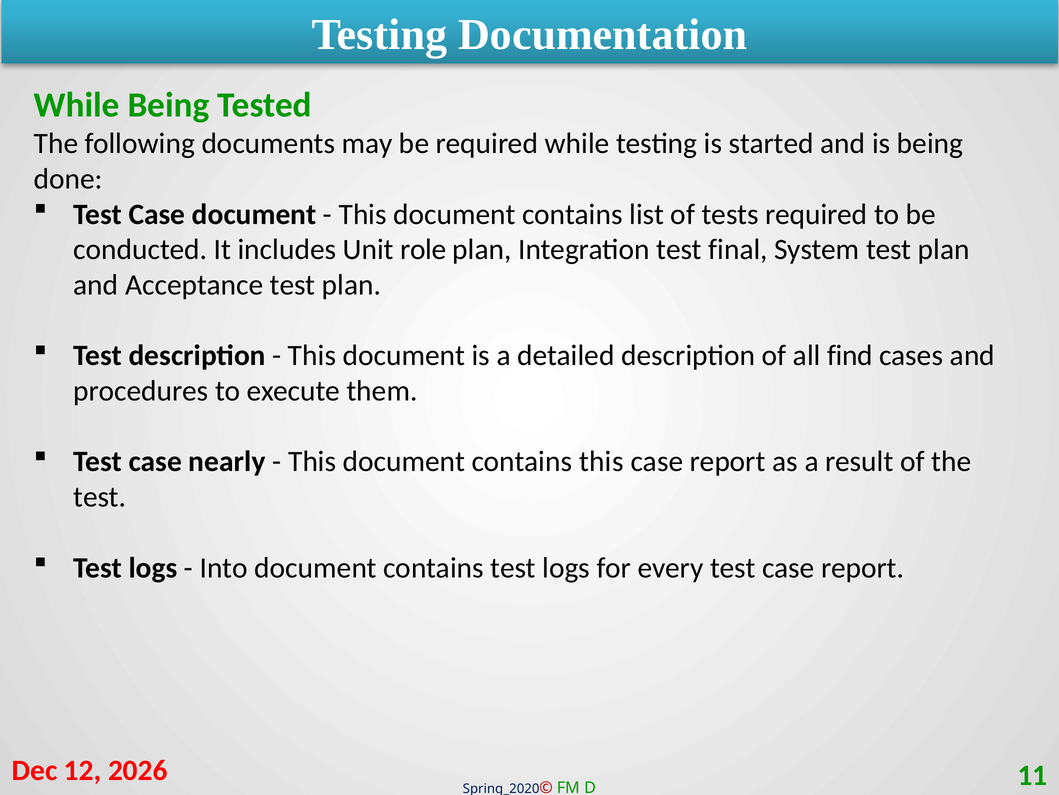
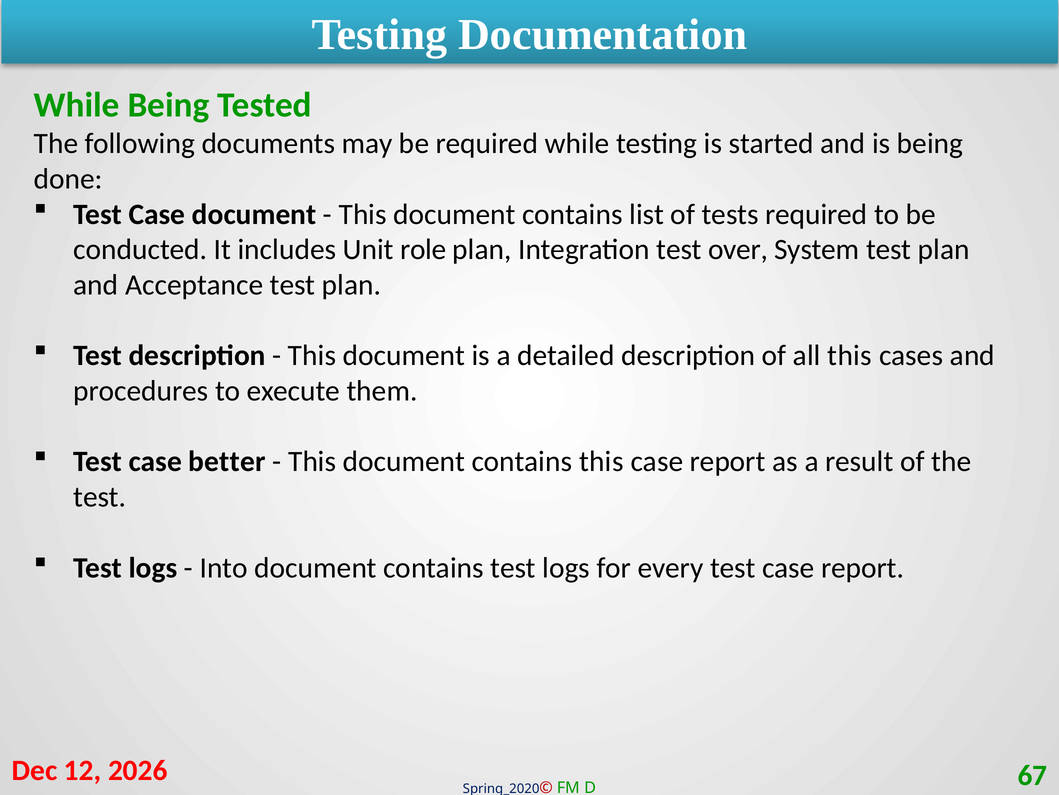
final: final -> over
all find: find -> this
nearly: nearly -> better
11: 11 -> 67
